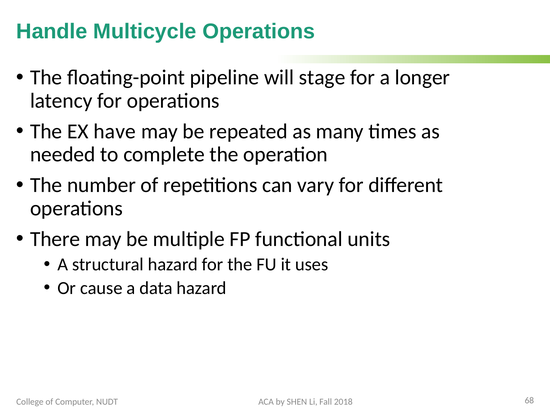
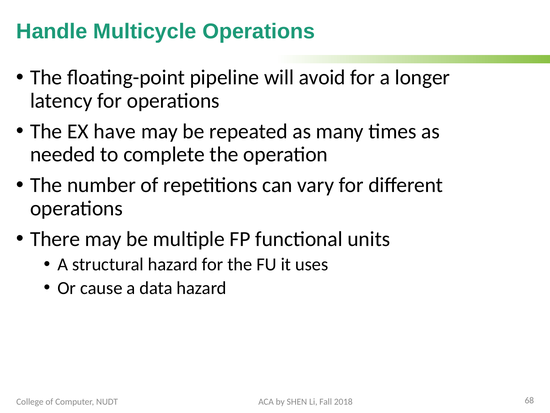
stage: stage -> avoid
